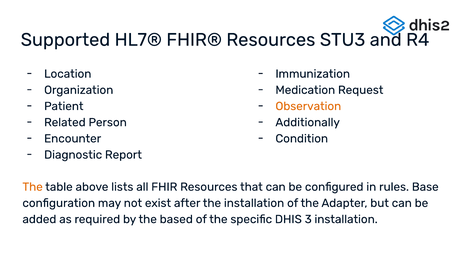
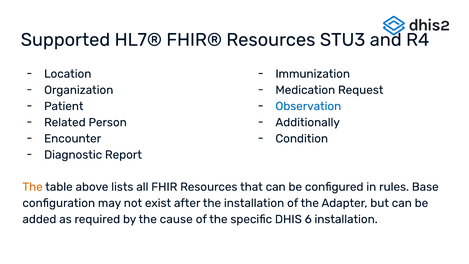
Observation colour: orange -> blue
based: based -> cause
3: 3 -> 6
